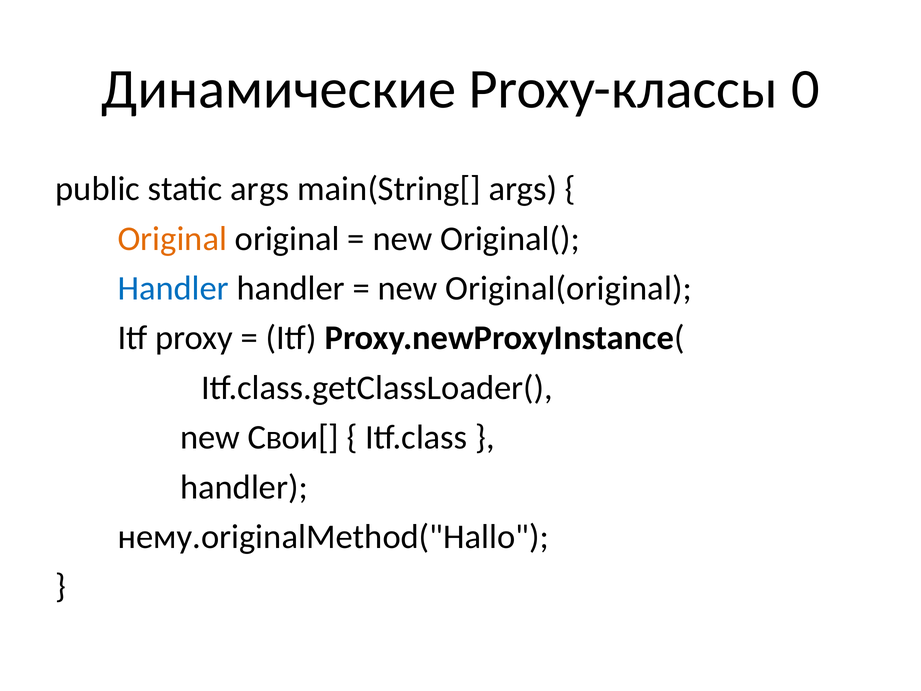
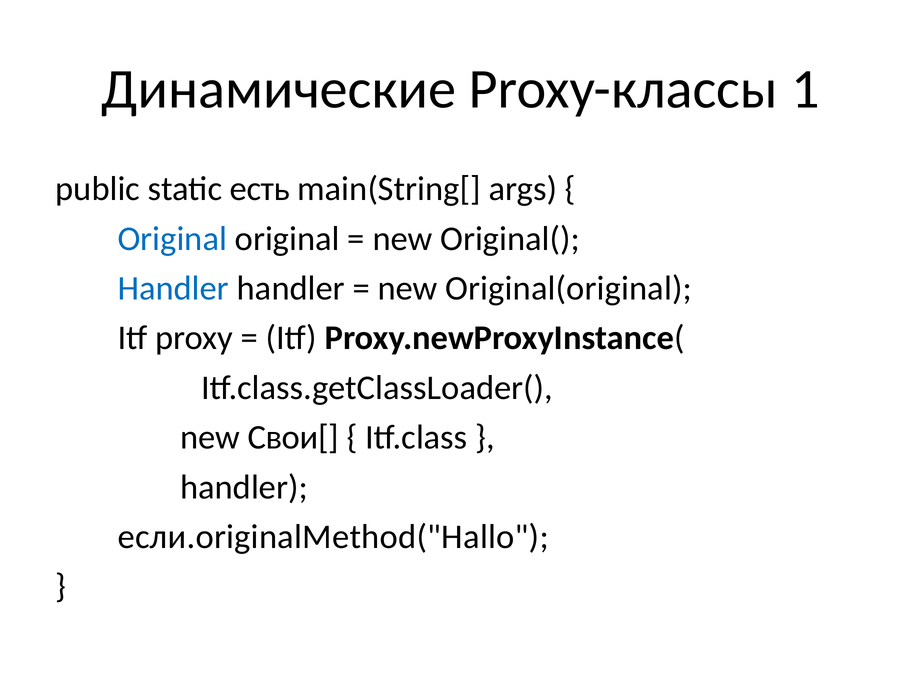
0: 0 -> 1
static args: args -> есть
Original at (172, 239) colour: orange -> blue
нему.originalMethod("Hallo: нему.originalMethod("Hallo -> если.originalMethod("Hallo
